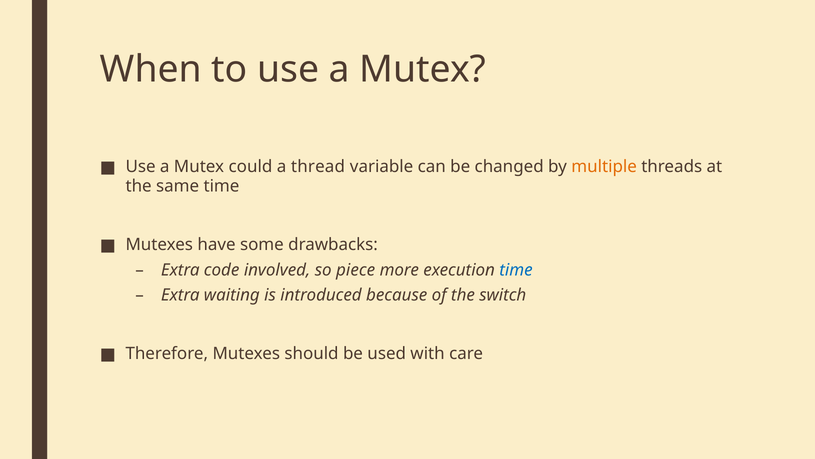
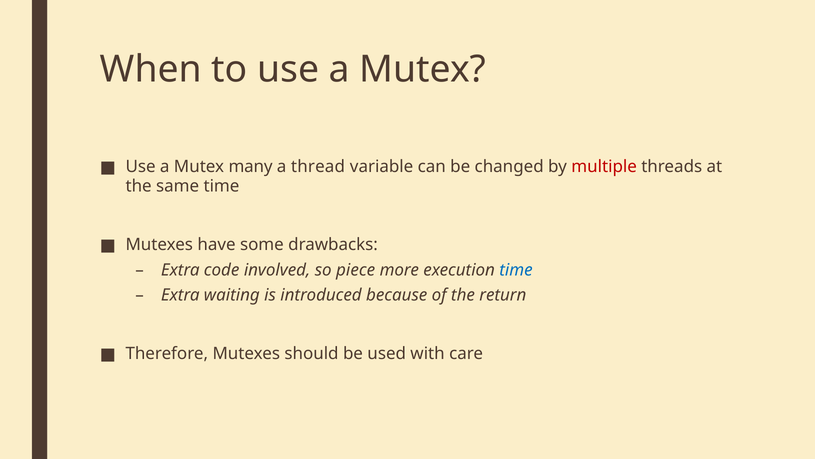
could: could -> many
multiple colour: orange -> red
switch: switch -> return
